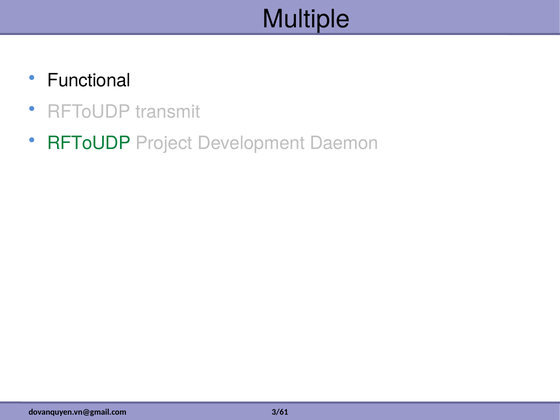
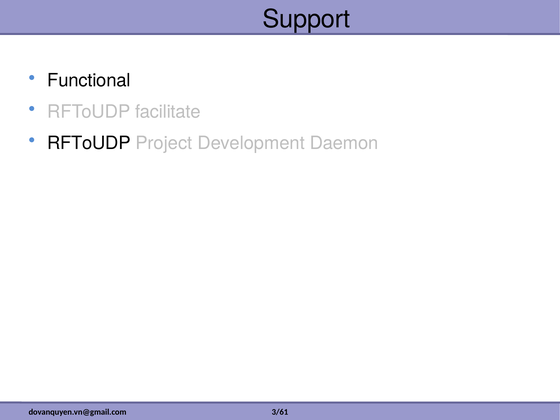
Multiple: Multiple -> Support
transmit: transmit -> facilitate
RFToUDP at (89, 143) colour: green -> black
